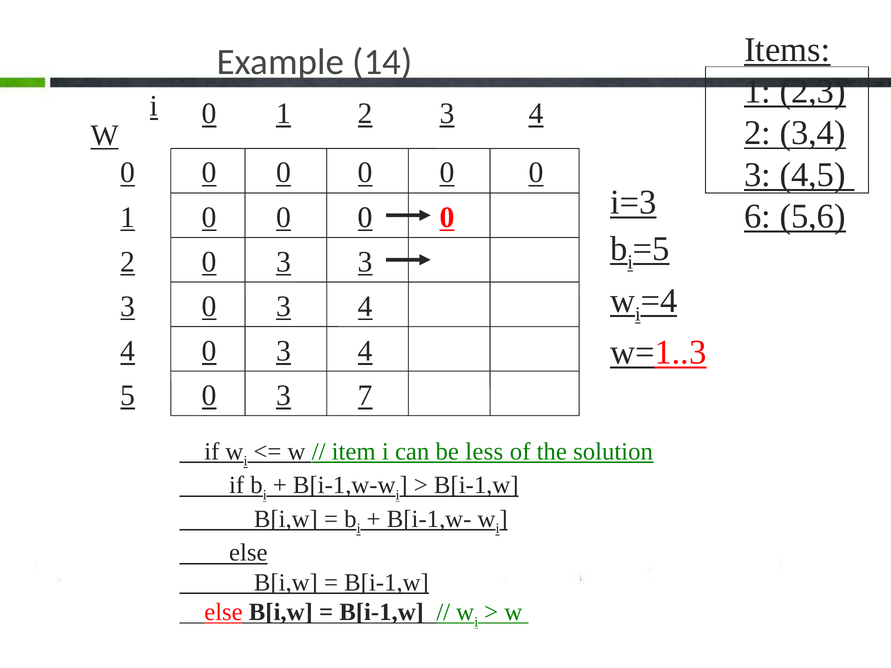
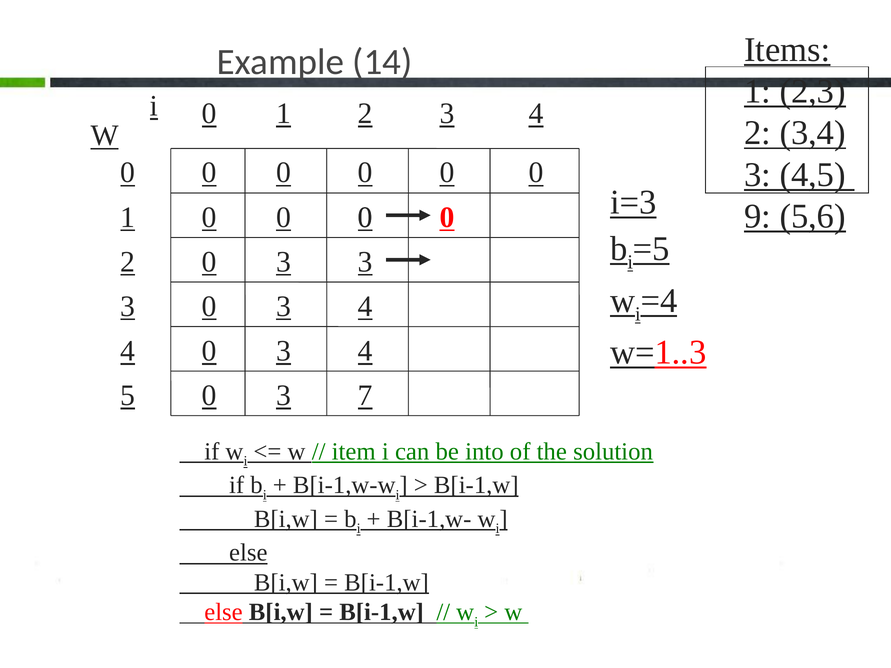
6: 6 -> 9
less: less -> into
